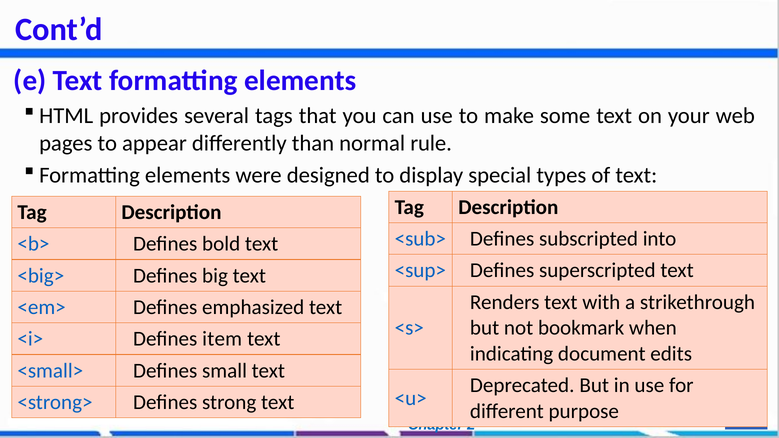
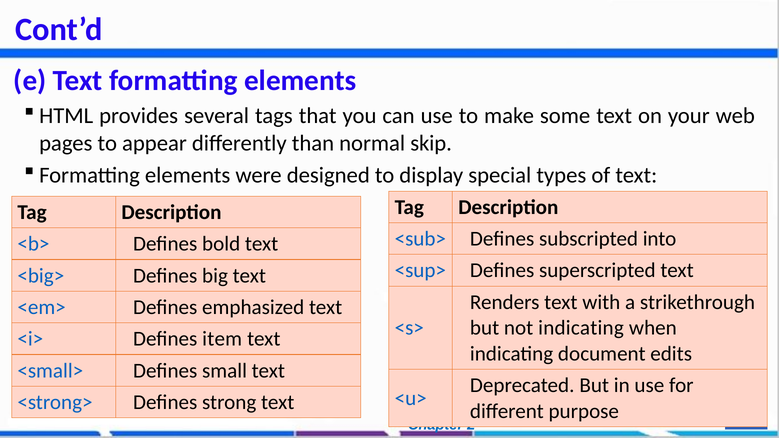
rule: rule -> skip
not bookmark: bookmark -> indicating
